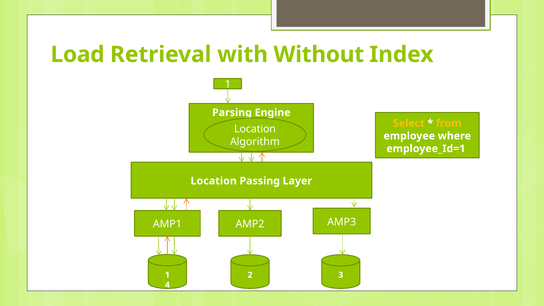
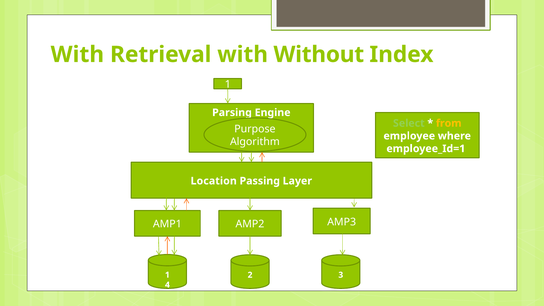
Load at (78, 55): Load -> With
Select colour: yellow -> light green
Location at (255, 129): Location -> Purpose
